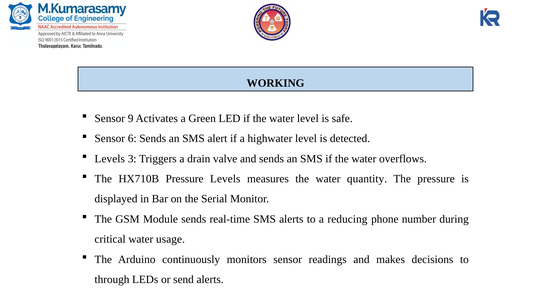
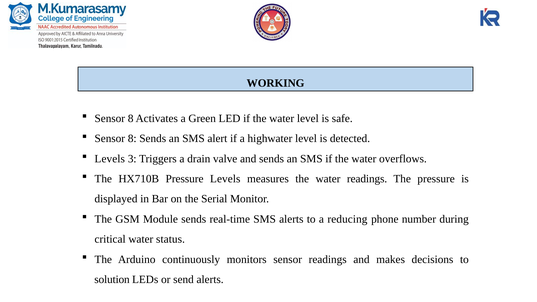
9 at (131, 118): 9 -> 8
6 at (132, 139): 6 -> 8
water quantity: quantity -> readings
usage: usage -> status
through: through -> solution
